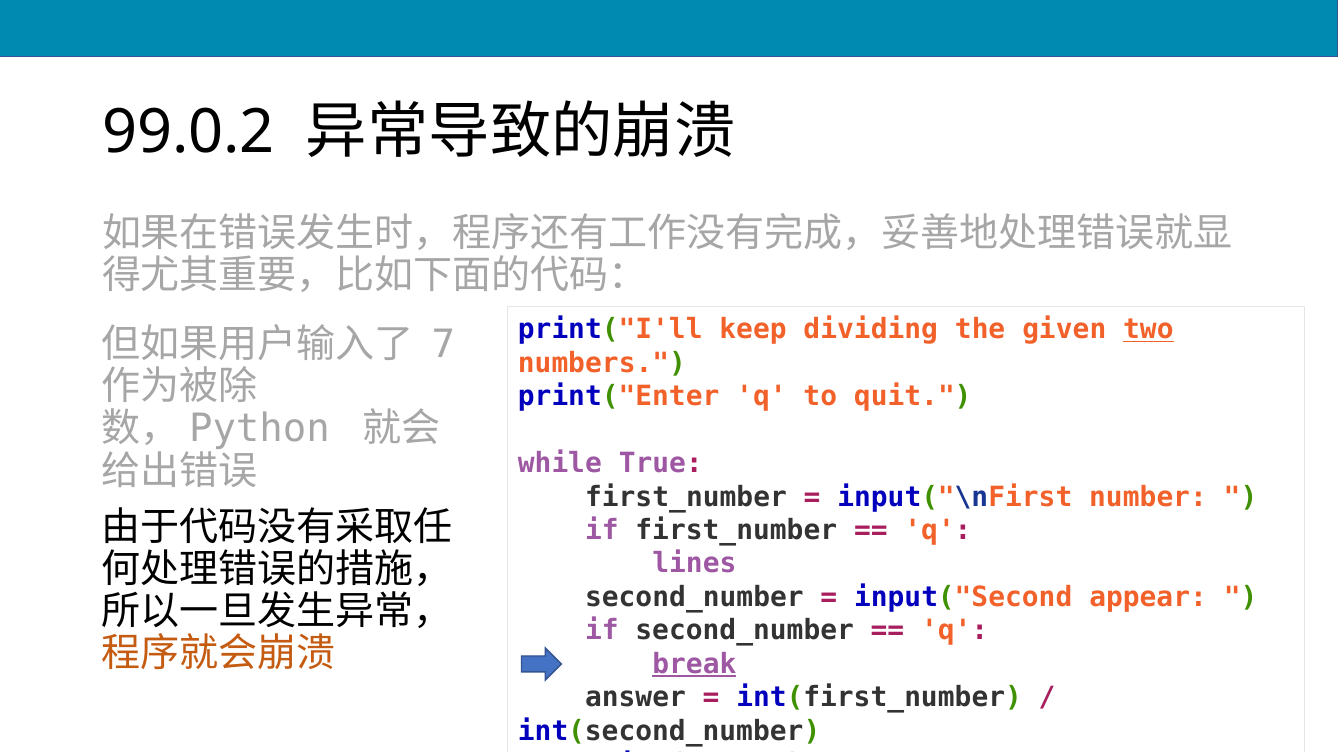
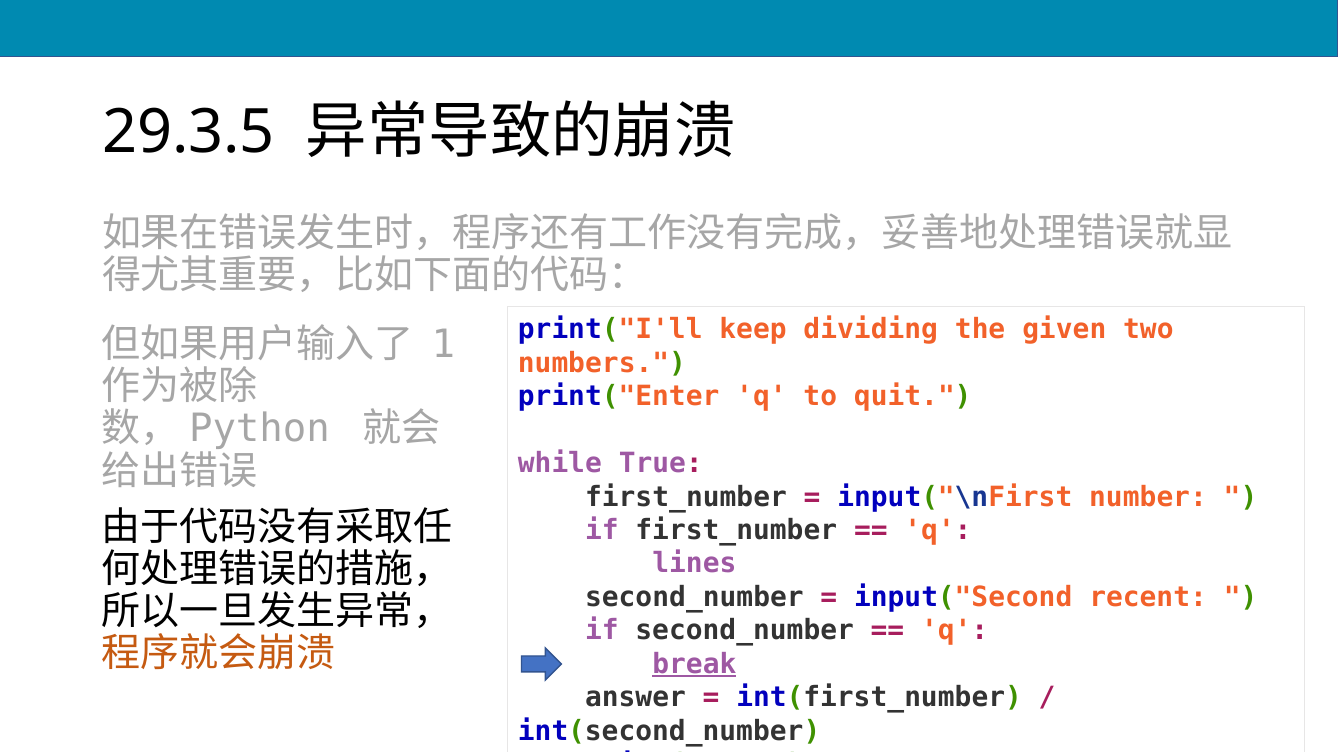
99.0.2: 99.0.2 -> 29.3.5
two underline: present -> none
7: 7 -> 1
appear: appear -> recent
